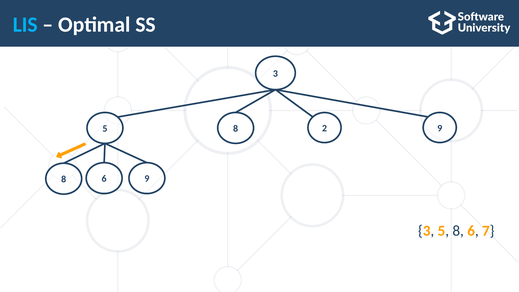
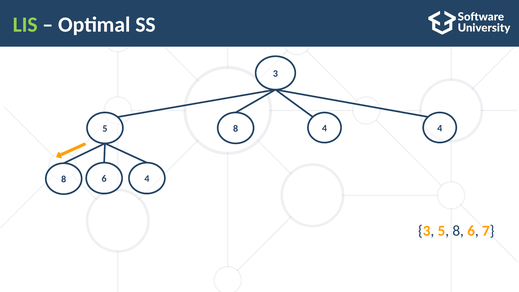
LIS colour: light blue -> light green
5 2: 2 -> 4
9 at (440, 128): 9 -> 4
9 at (147, 179): 9 -> 4
